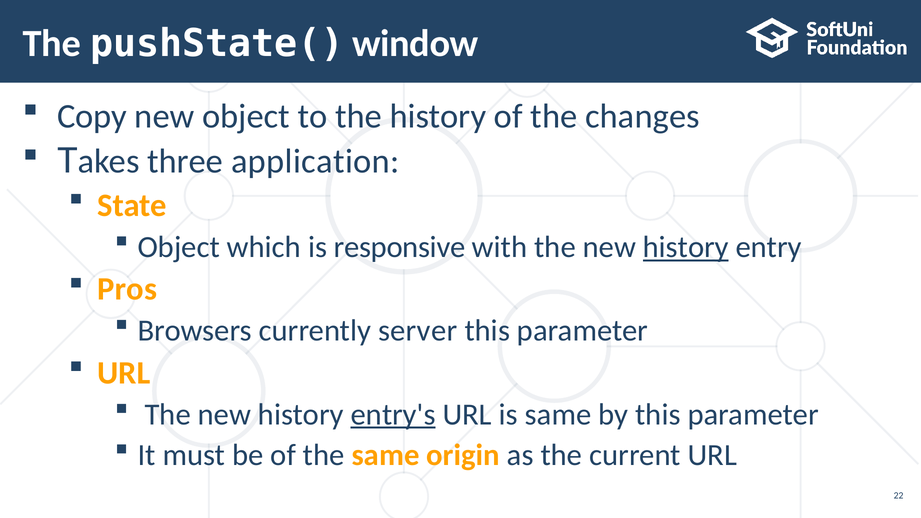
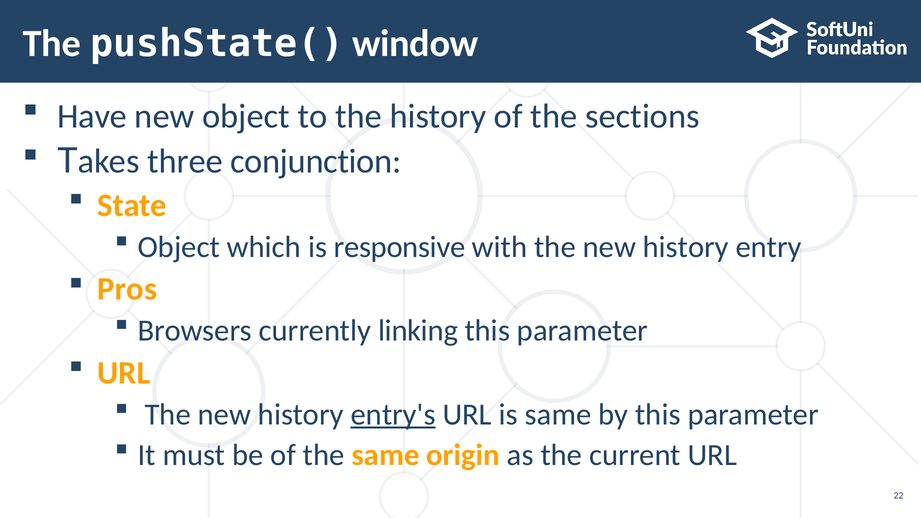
Copy: Copy -> Have
changes: changes -> sections
application: application -> conjunction
history at (686, 247) underline: present -> none
server: server -> linking
